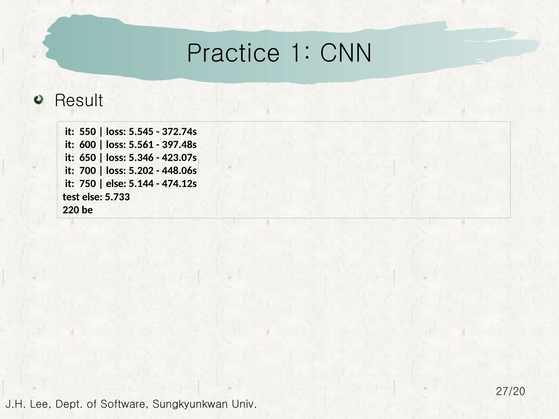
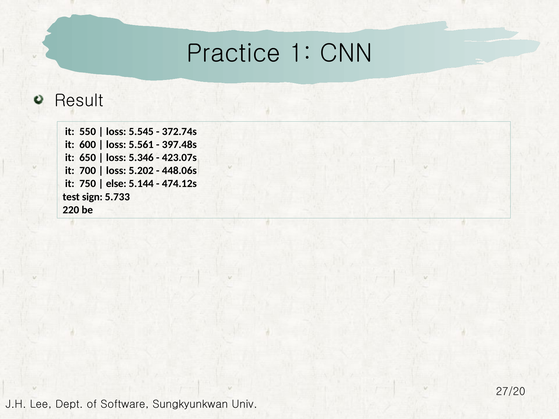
test else: else -> sign
